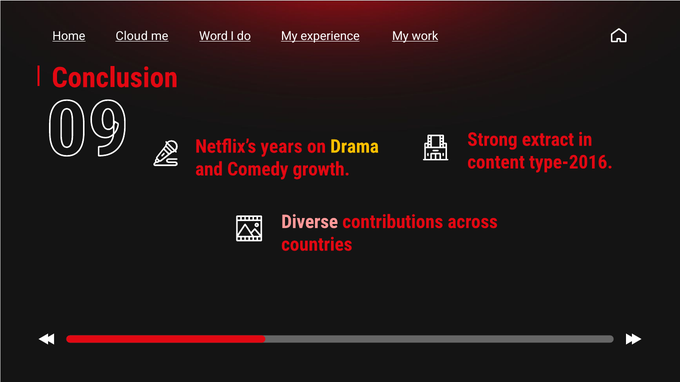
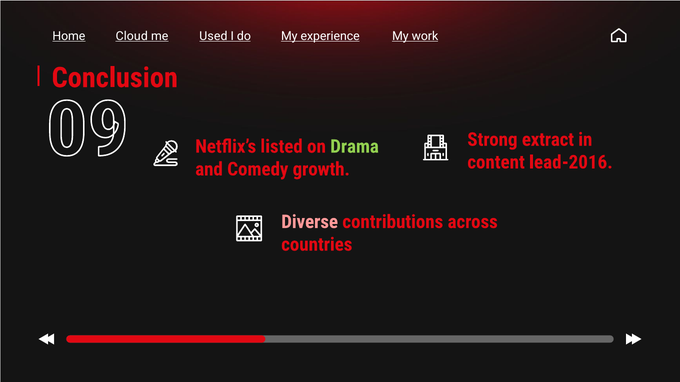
Word: Word -> Used
years: years -> listed
Drama colour: yellow -> light green
type-2016: type-2016 -> lead-2016
